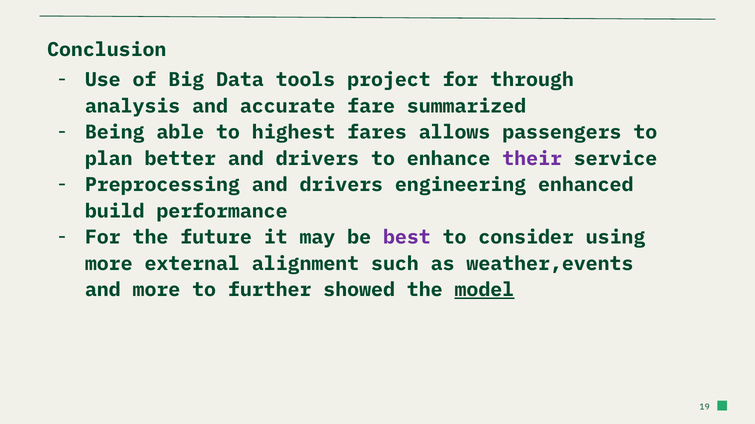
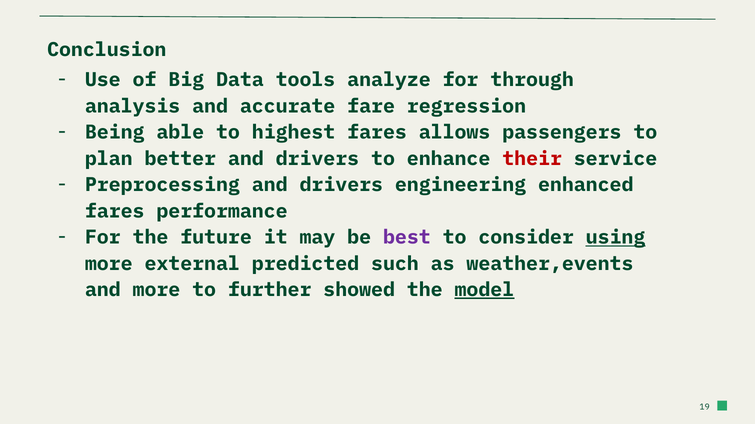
project: project -> analyze
summarized: summarized -> regression
their colour: purple -> red
build at (115, 211): build -> fares
using underline: none -> present
alignment: alignment -> predicted
